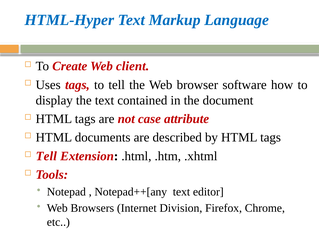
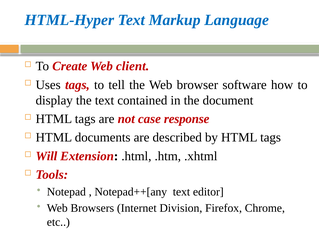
attribute: attribute -> response
Tell at (46, 156): Tell -> Will
